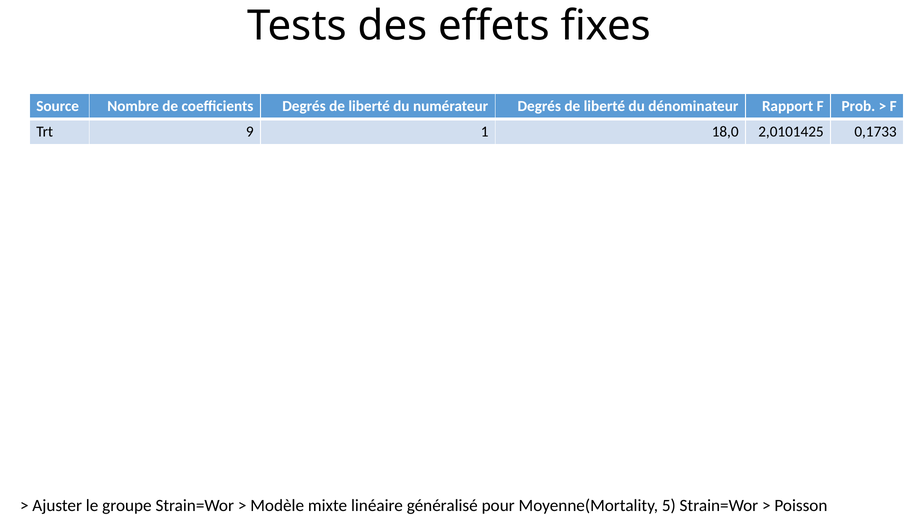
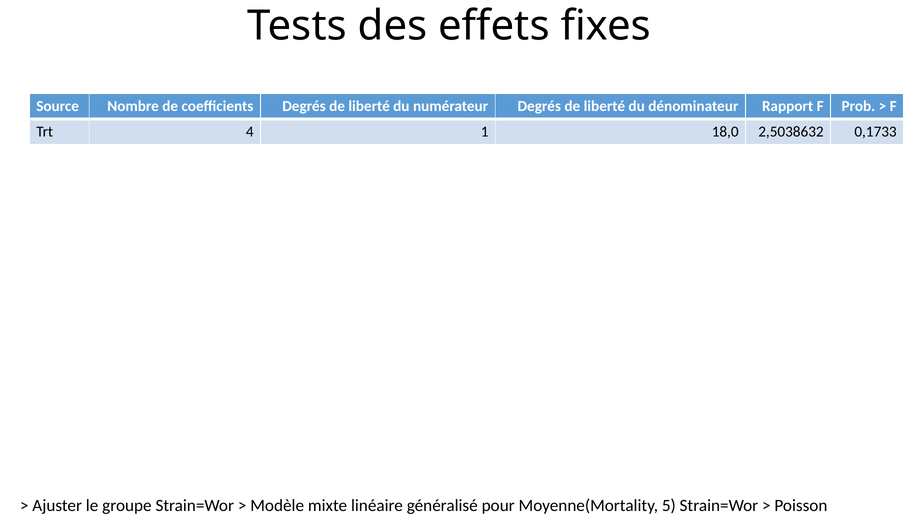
9: 9 -> 4
2,0101425: 2,0101425 -> 2,5038632
